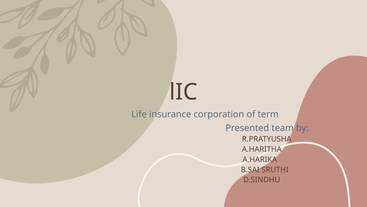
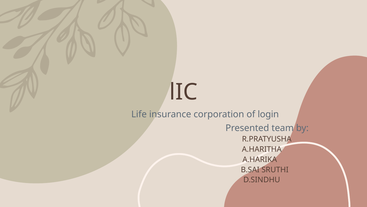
term: term -> login
